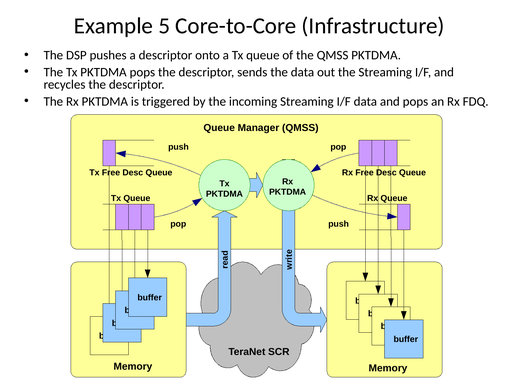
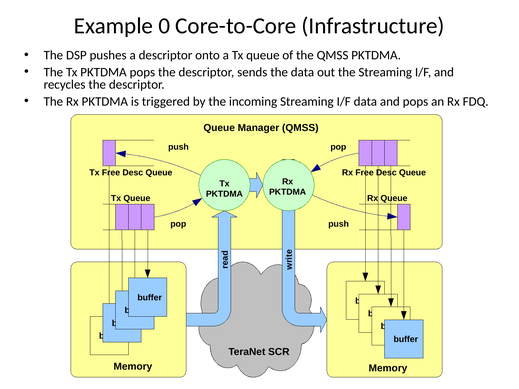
5: 5 -> 0
